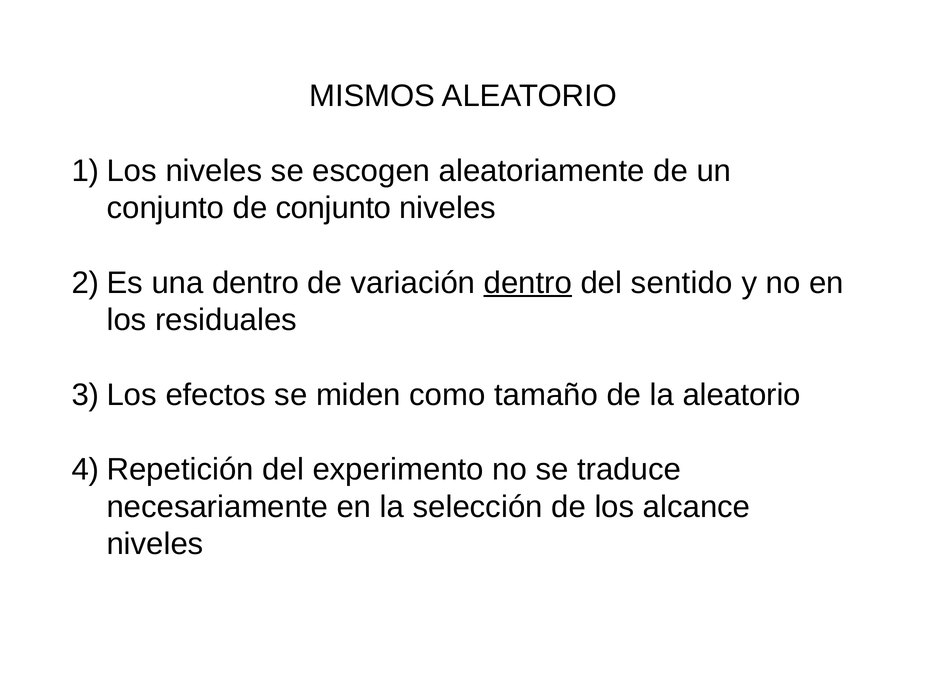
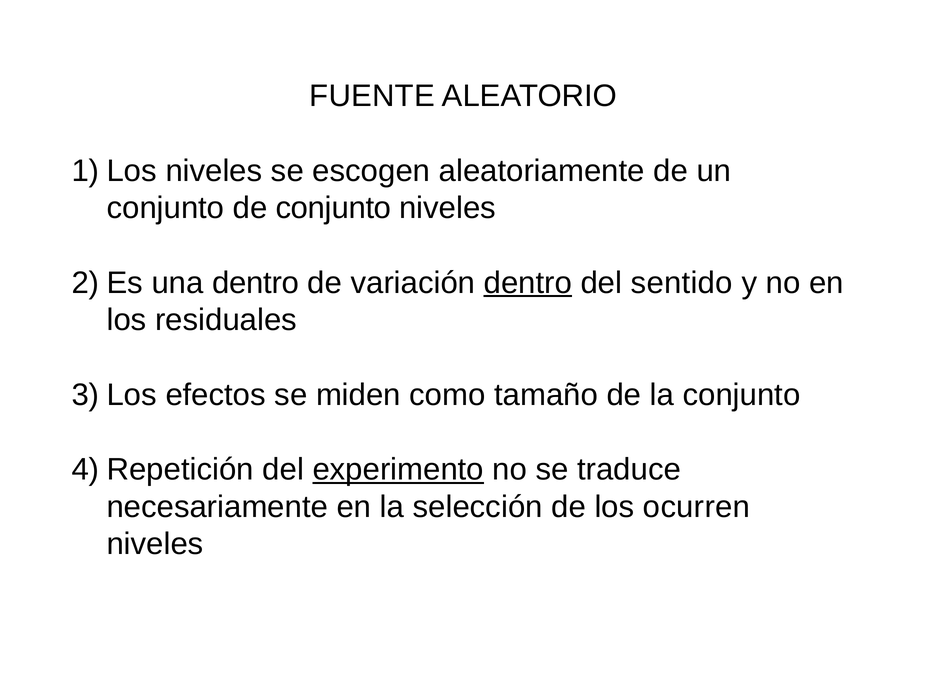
MISMOS: MISMOS -> FUENTE
la aleatorio: aleatorio -> conjunto
experimento underline: none -> present
alcance: alcance -> ocurren
